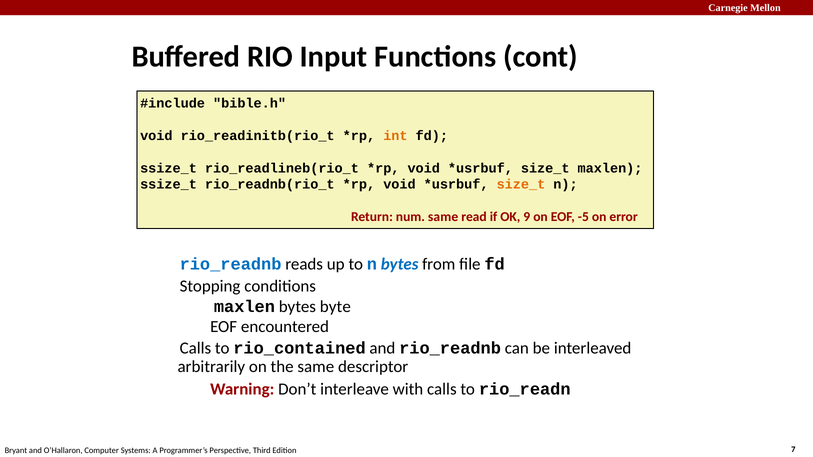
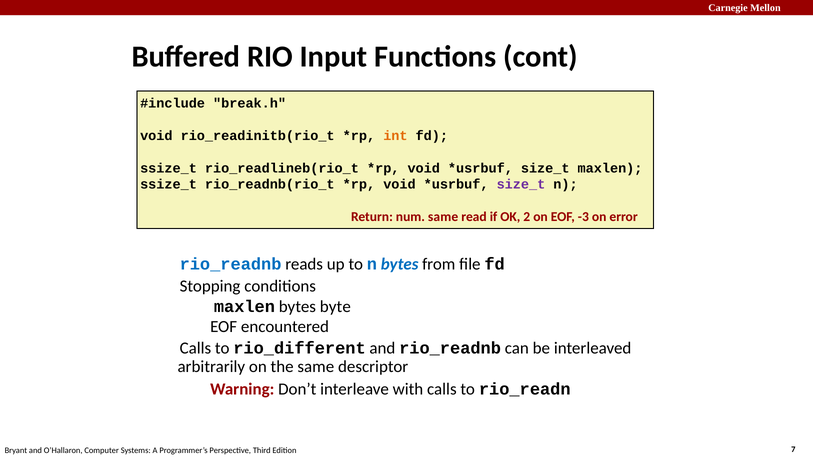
bible.h: bible.h -> break.h
size_t at (521, 185) colour: orange -> purple
9: 9 -> 2
-5: -5 -> -3
rio_contained: rio_contained -> rio_different
